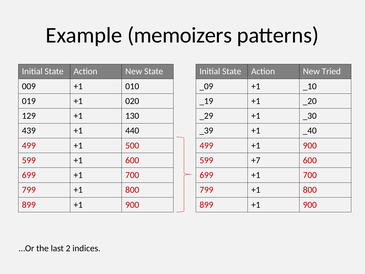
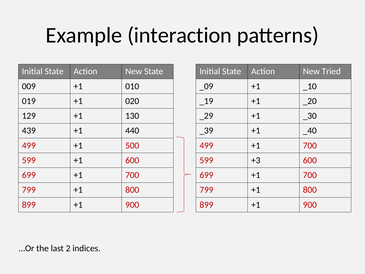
memoizers: memoizers -> interaction
499 +1 900: 900 -> 700
+7: +7 -> +3
